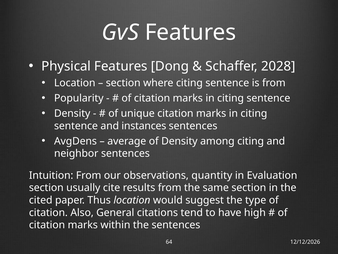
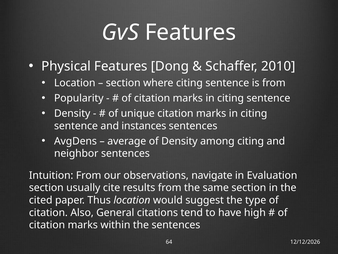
2028: 2028 -> 2010
quantity: quantity -> navigate
